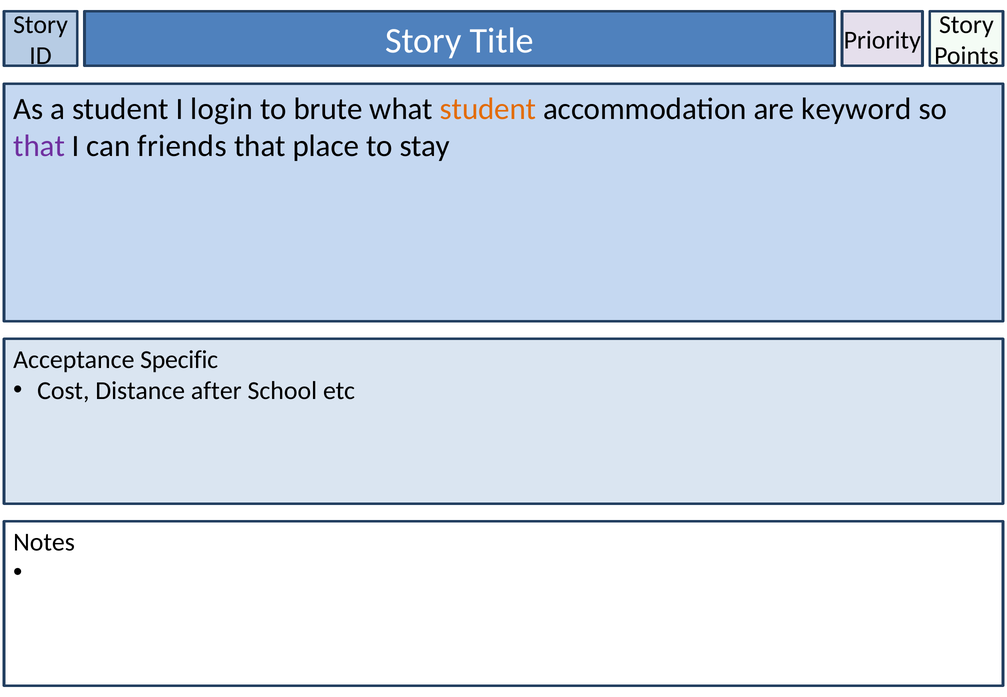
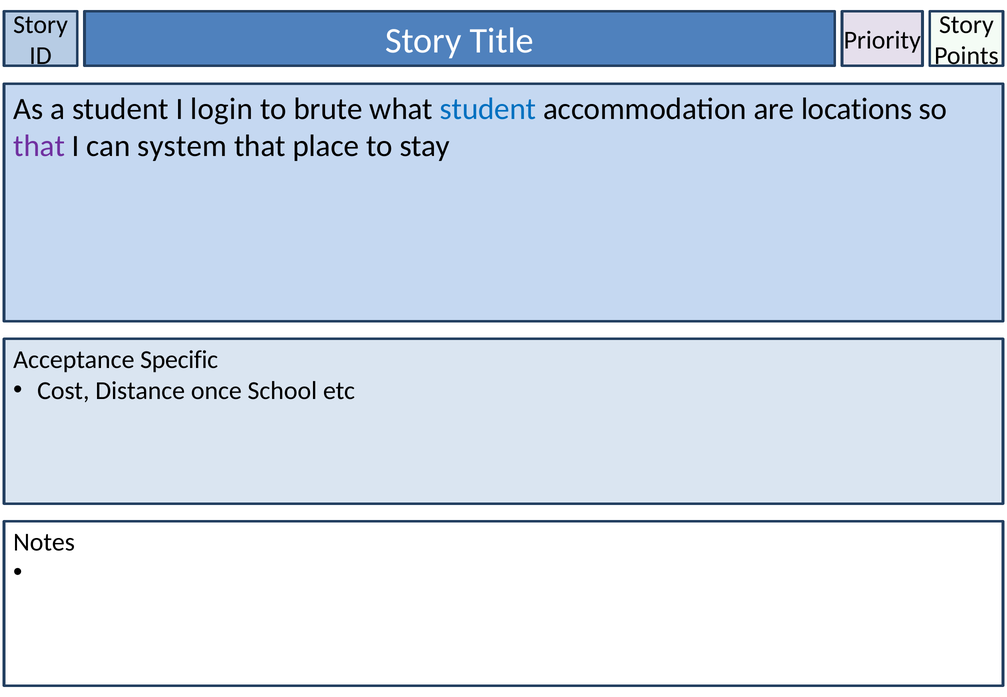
student at (488, 109) colour: orange -> blue
keyword: keyword -> locations
friends: friends -> system
after: after -> once
